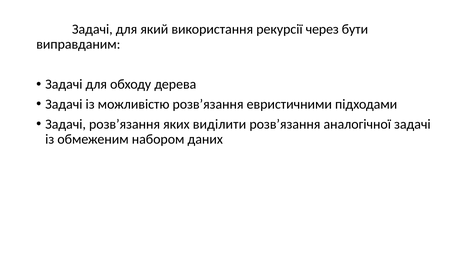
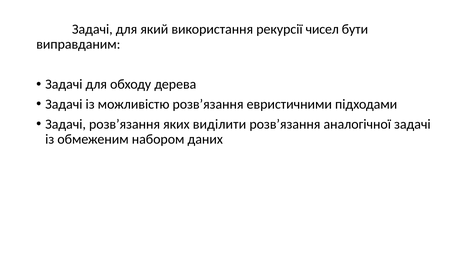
через: через -> чисел
